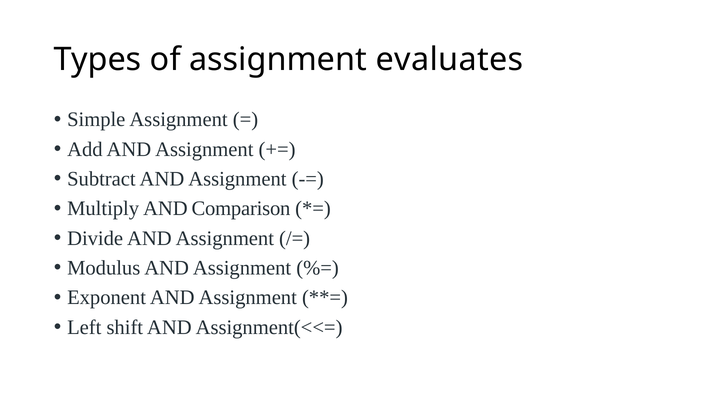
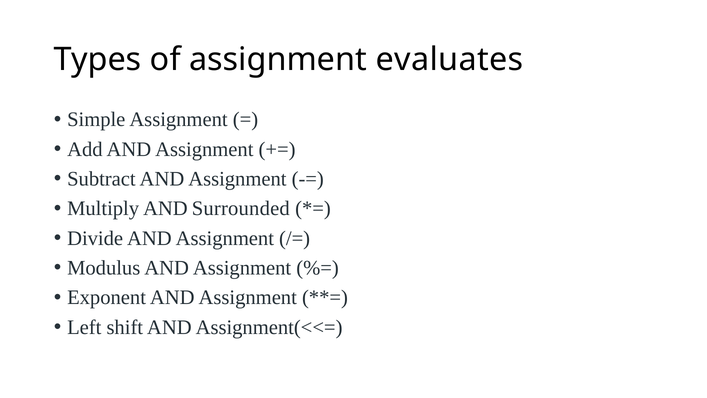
Comparison: Comparison -> Surrounded
